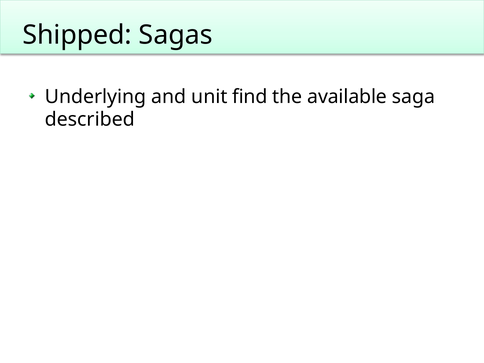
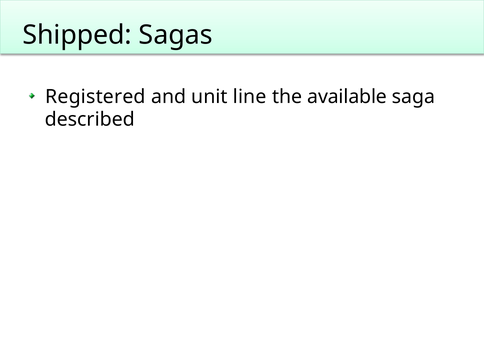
Underlying: Underlying -> Registered
find: find -> line
